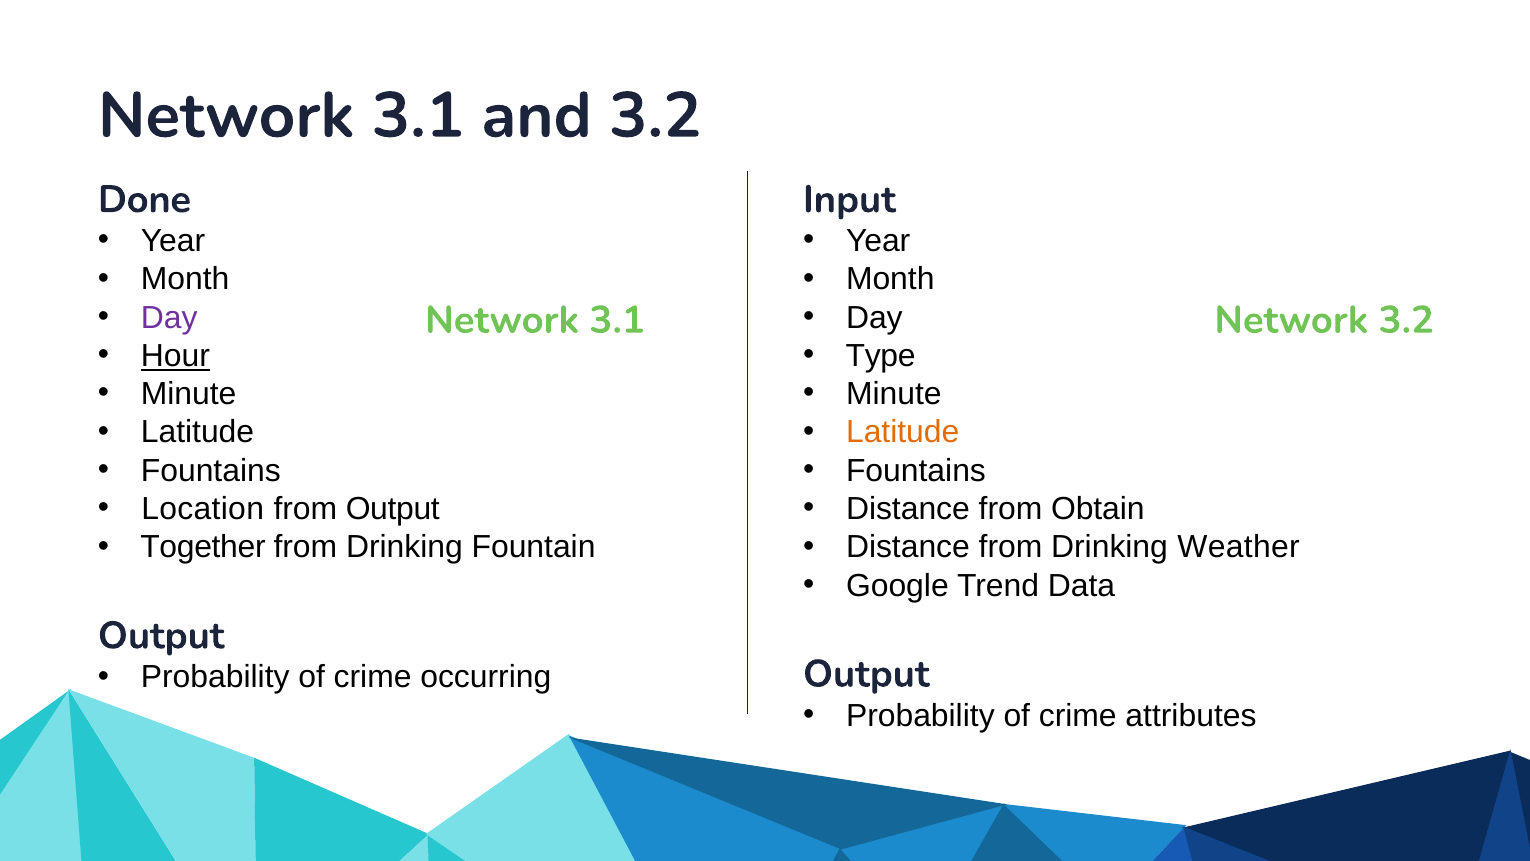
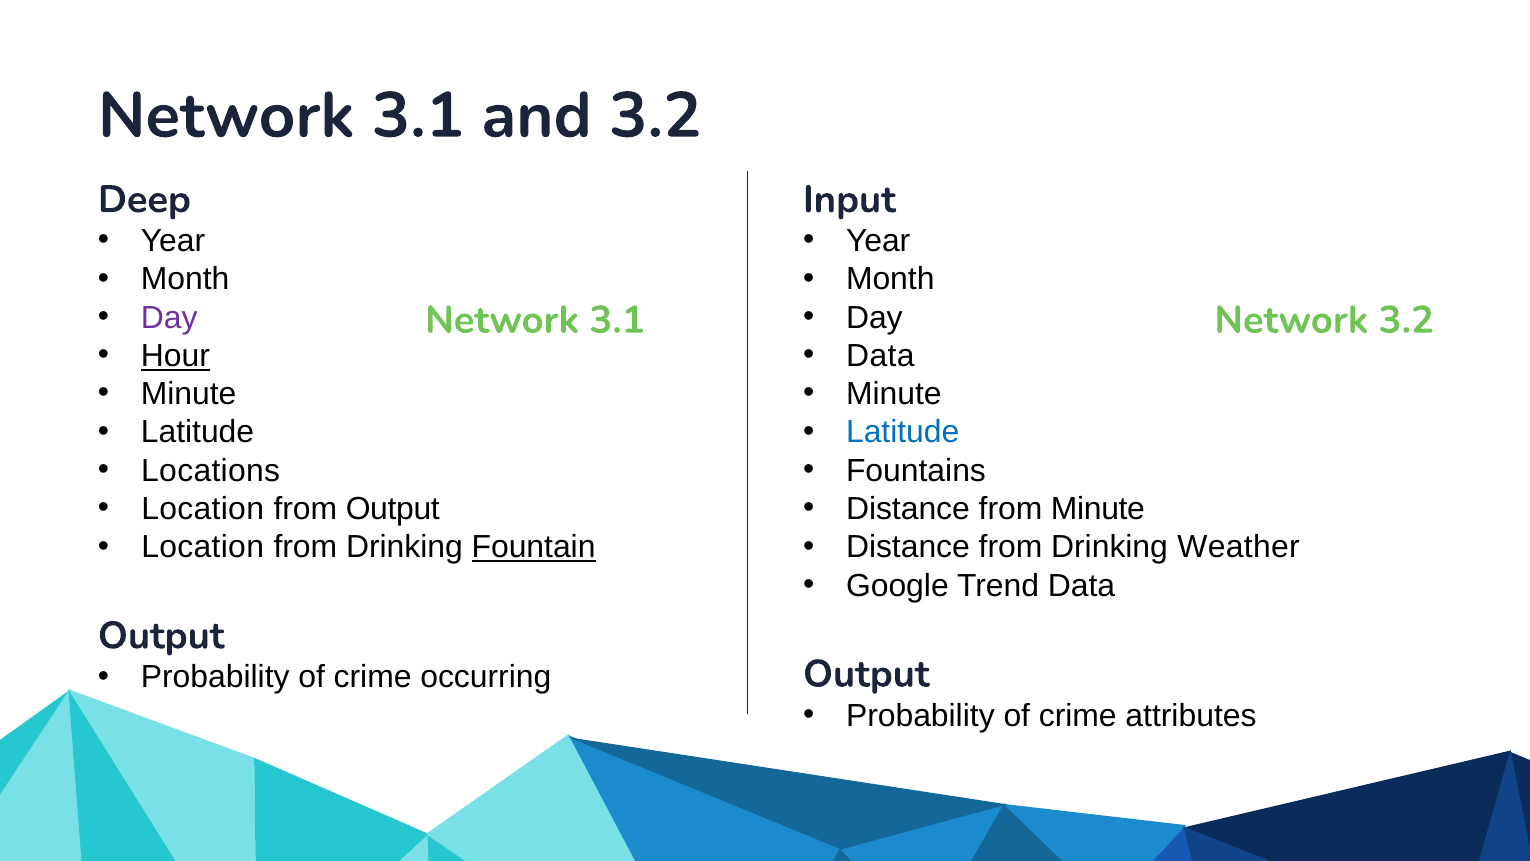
Done: Done -> Deep
Type at (881, 356): Type -> Data
Latitude at (903, 432) colour: orange -> blue
Fountains at (211, 471): Fountains -> Locations
from Obtain: Obtain -> Minute
Together at (203, 547): Together -> Location
Fountain underline: none -> present
